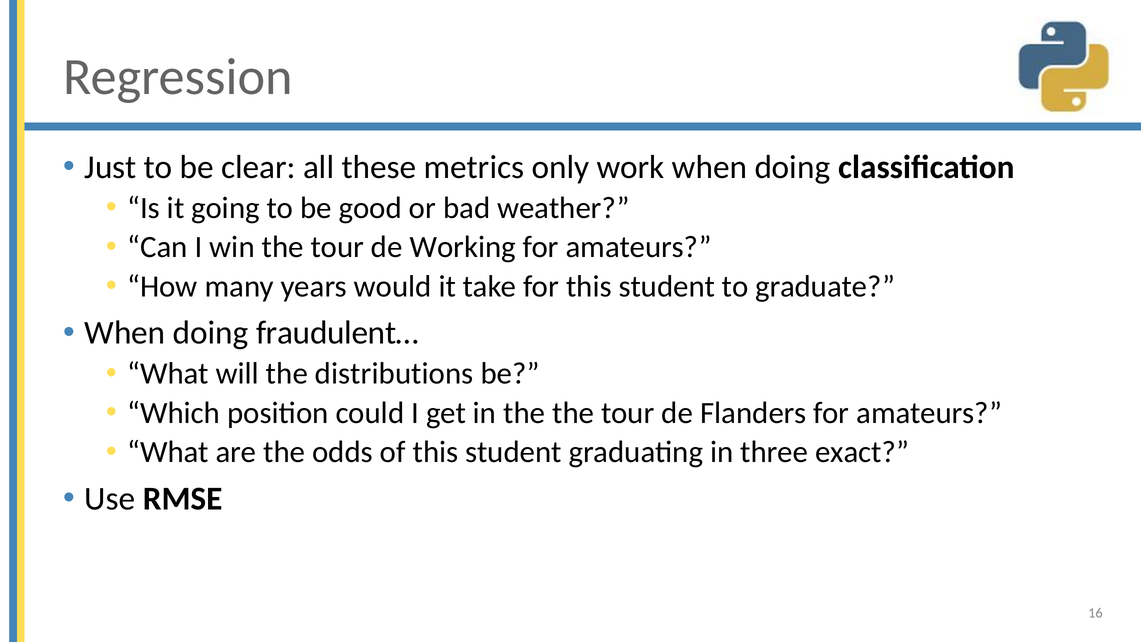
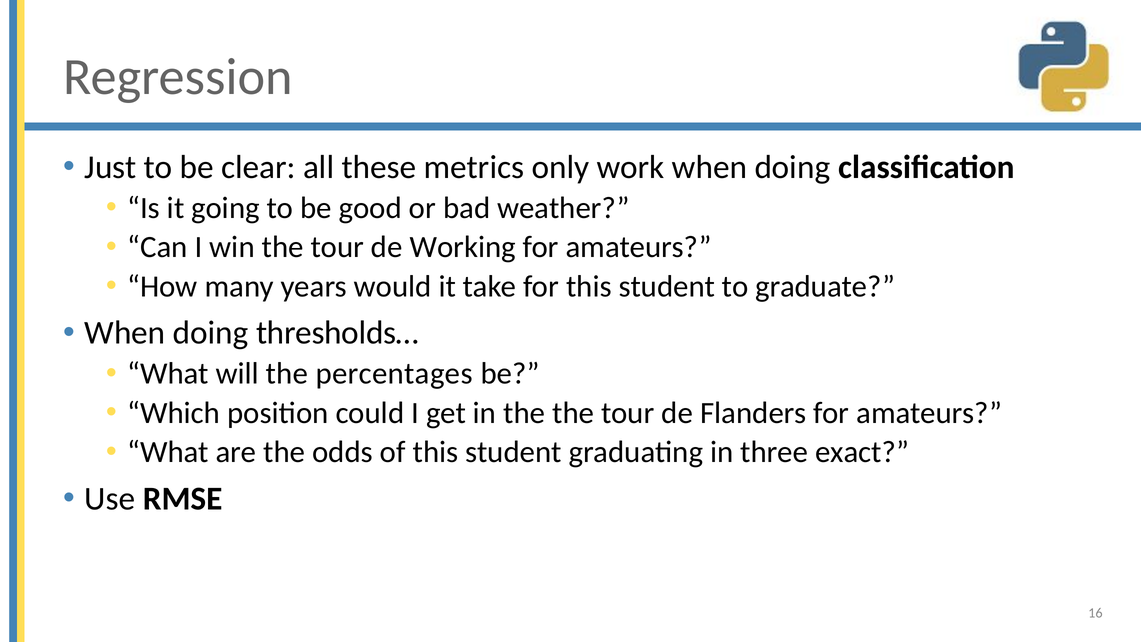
fraudulent…: fraudulent… -> thresholds…
distributions: distributions -> percentages
